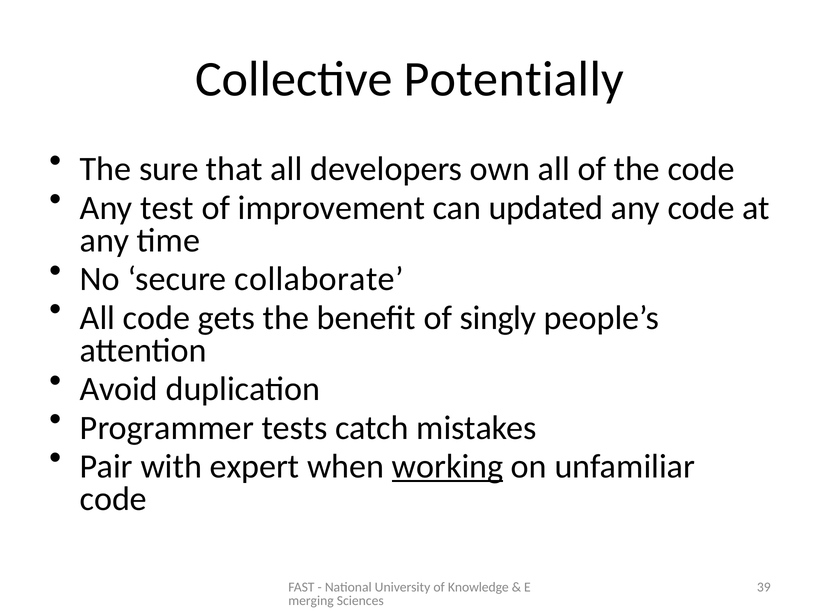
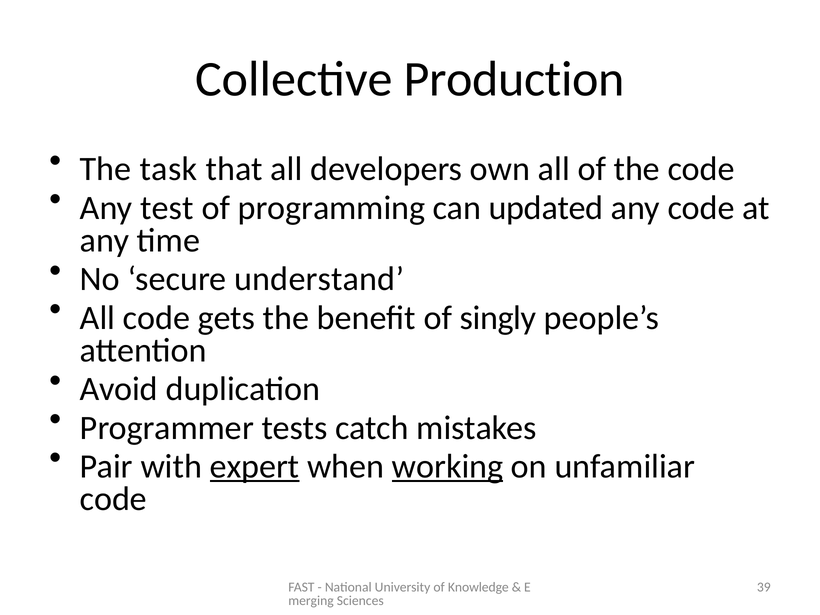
Potentially: Potentially -> Production
sure: sure -> task
improvement: improvement -> programming
collaborate: collaborate -> understand
expert underline: none -> present
